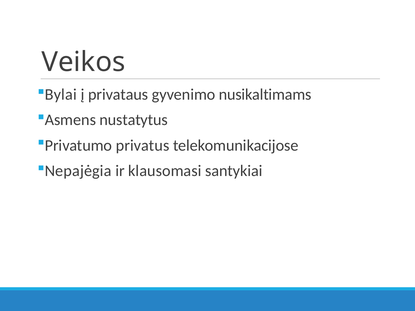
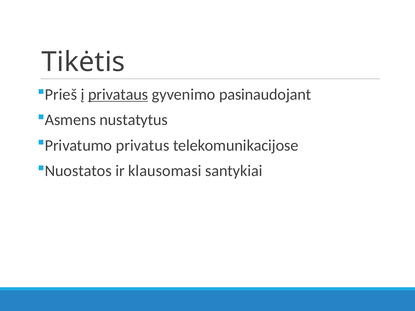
Veikos: Veikos -> Tikėtis
Bylai: Bylai -> Prieš
privataus underline: none -> present
nusikaltimams: nusikaltimams -> pasinaudojant
Nepajėgia: Nepajėgia -> Nuostatos
